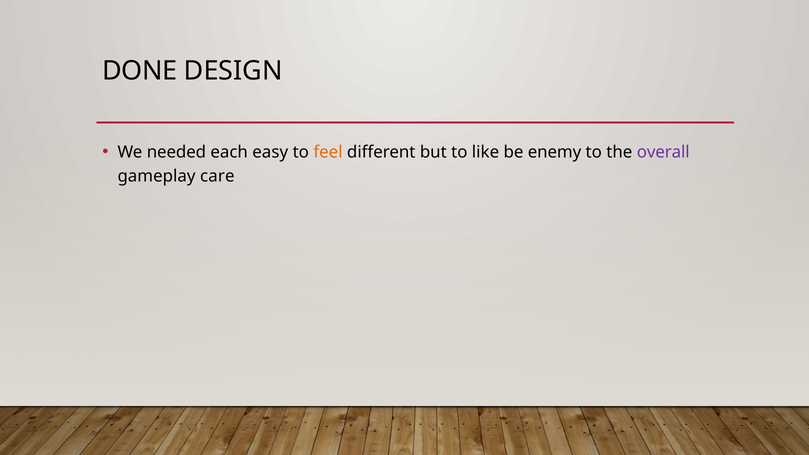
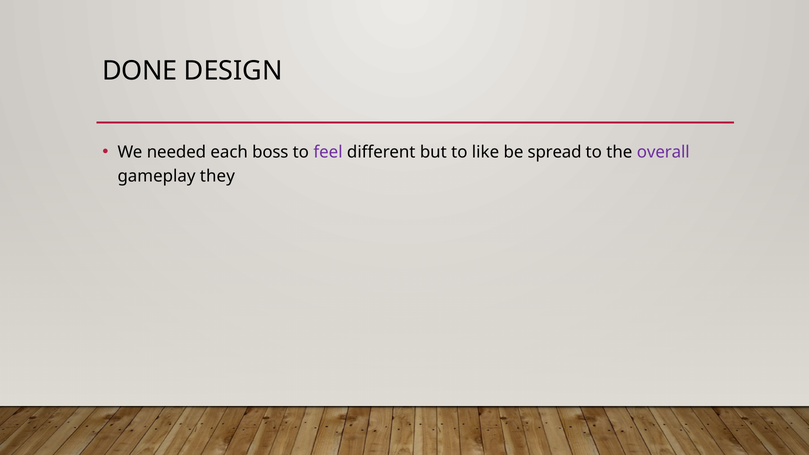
easy: easy -> boss
feel colour: orange -> purple
enemy: enemy -> spread
care: care -> they
